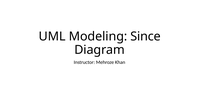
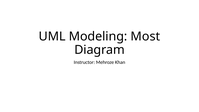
Since: Since -> Most
